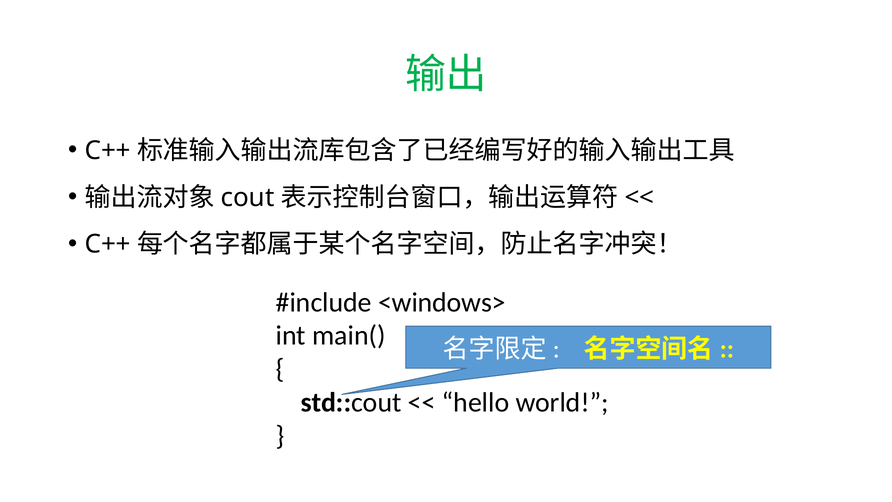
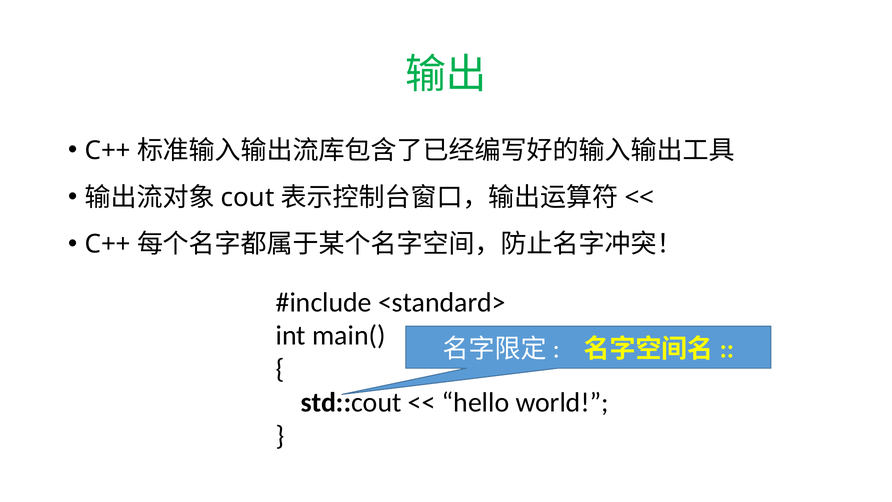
<windows>: <windows> -> <standard>
